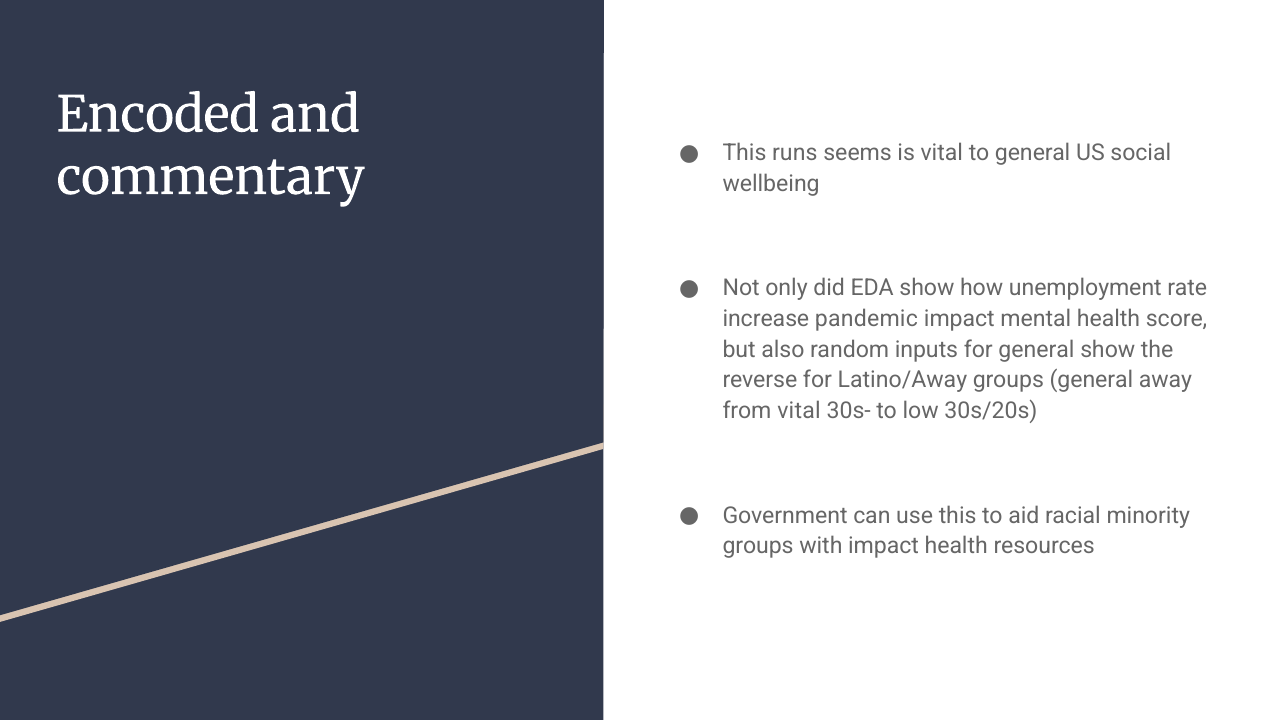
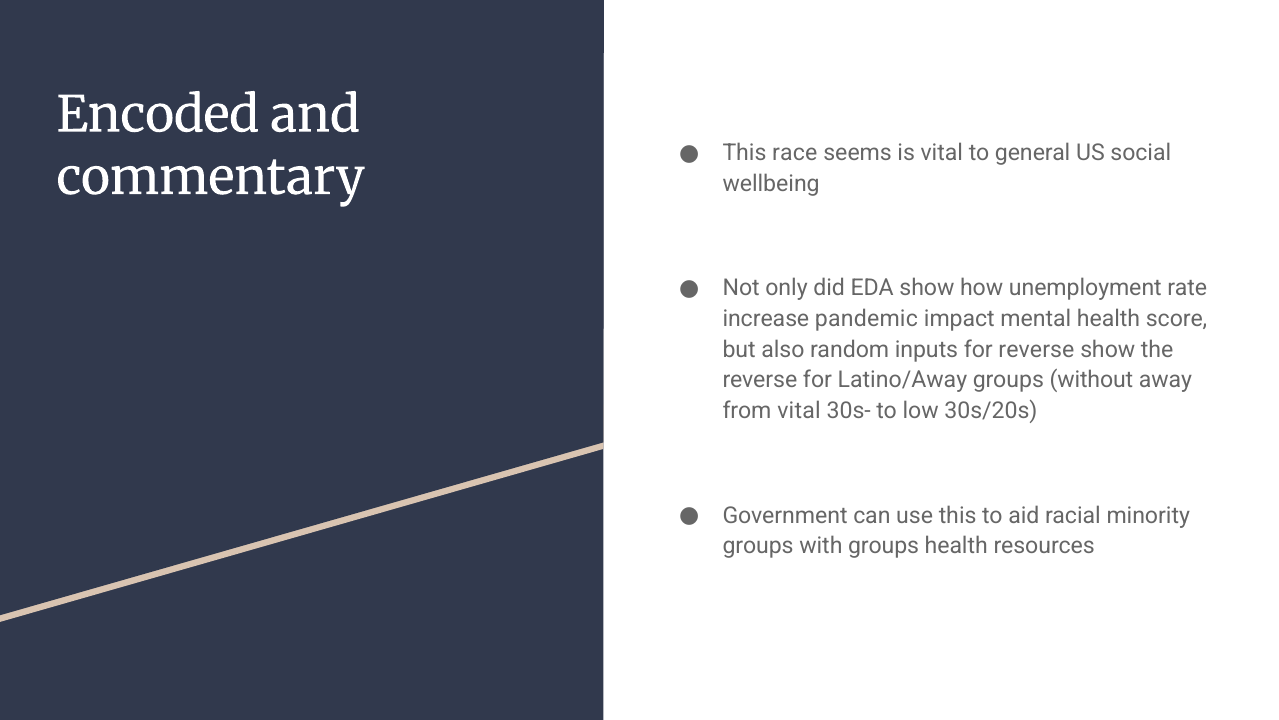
runs: runs -> race
for general: general -> reverse
groups general: general -> without
with impact: impact -> groups
